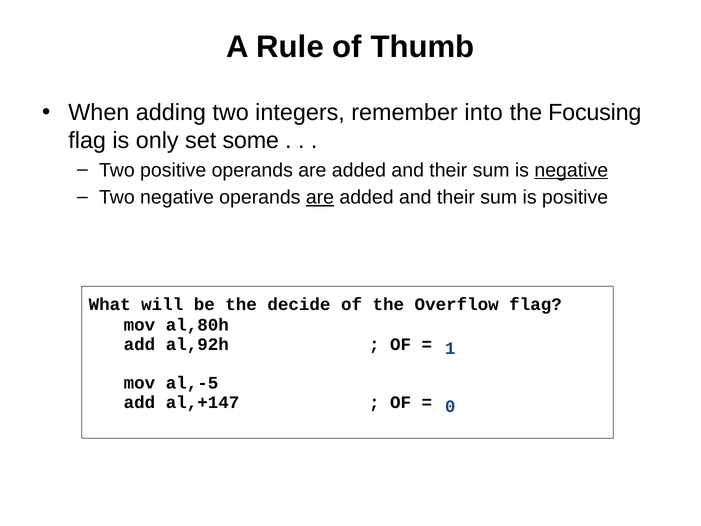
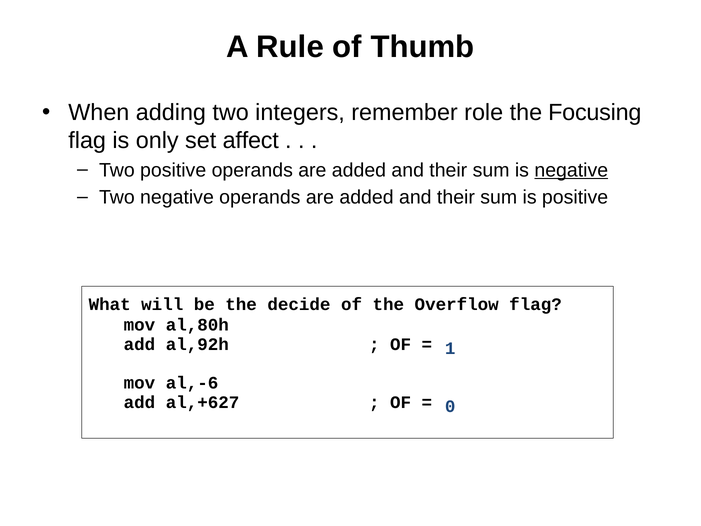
into: into -> role
some: some -> affect
are at (320, 197) underline: present -> none
al,-5: al,-5 -> al,-6
al,+147: al,+147 -> al,+627
